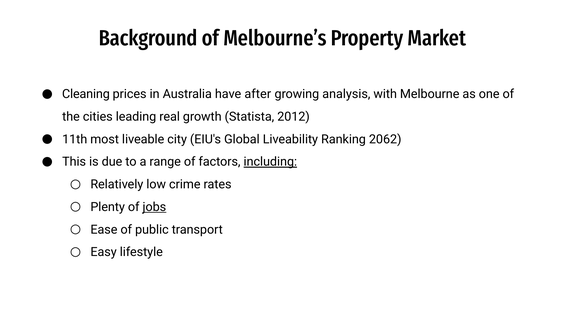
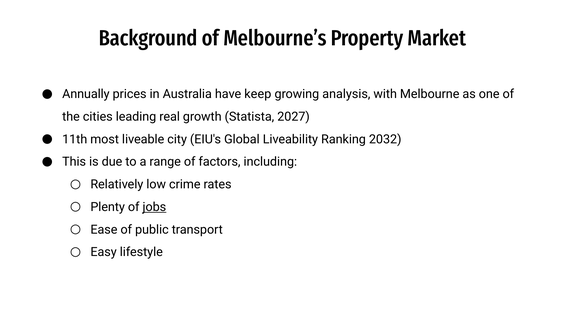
Cleaning: Cleaning -> Annually
after: after -> keep
2012: 2012 -> 2027
2062: 2062 -> 2032
including underline: present -> none
